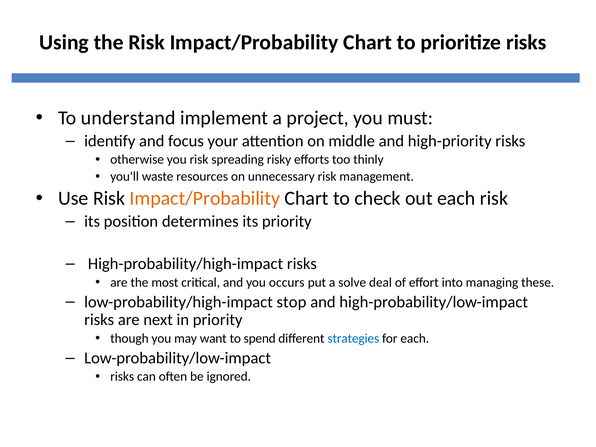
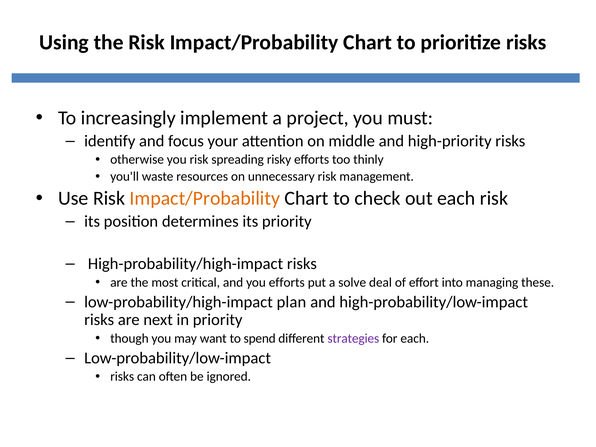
understand: understand -> increasingly
you occurs: occurs -> efforts
stop: stop -> plan
strategies colour: blue -> purple
